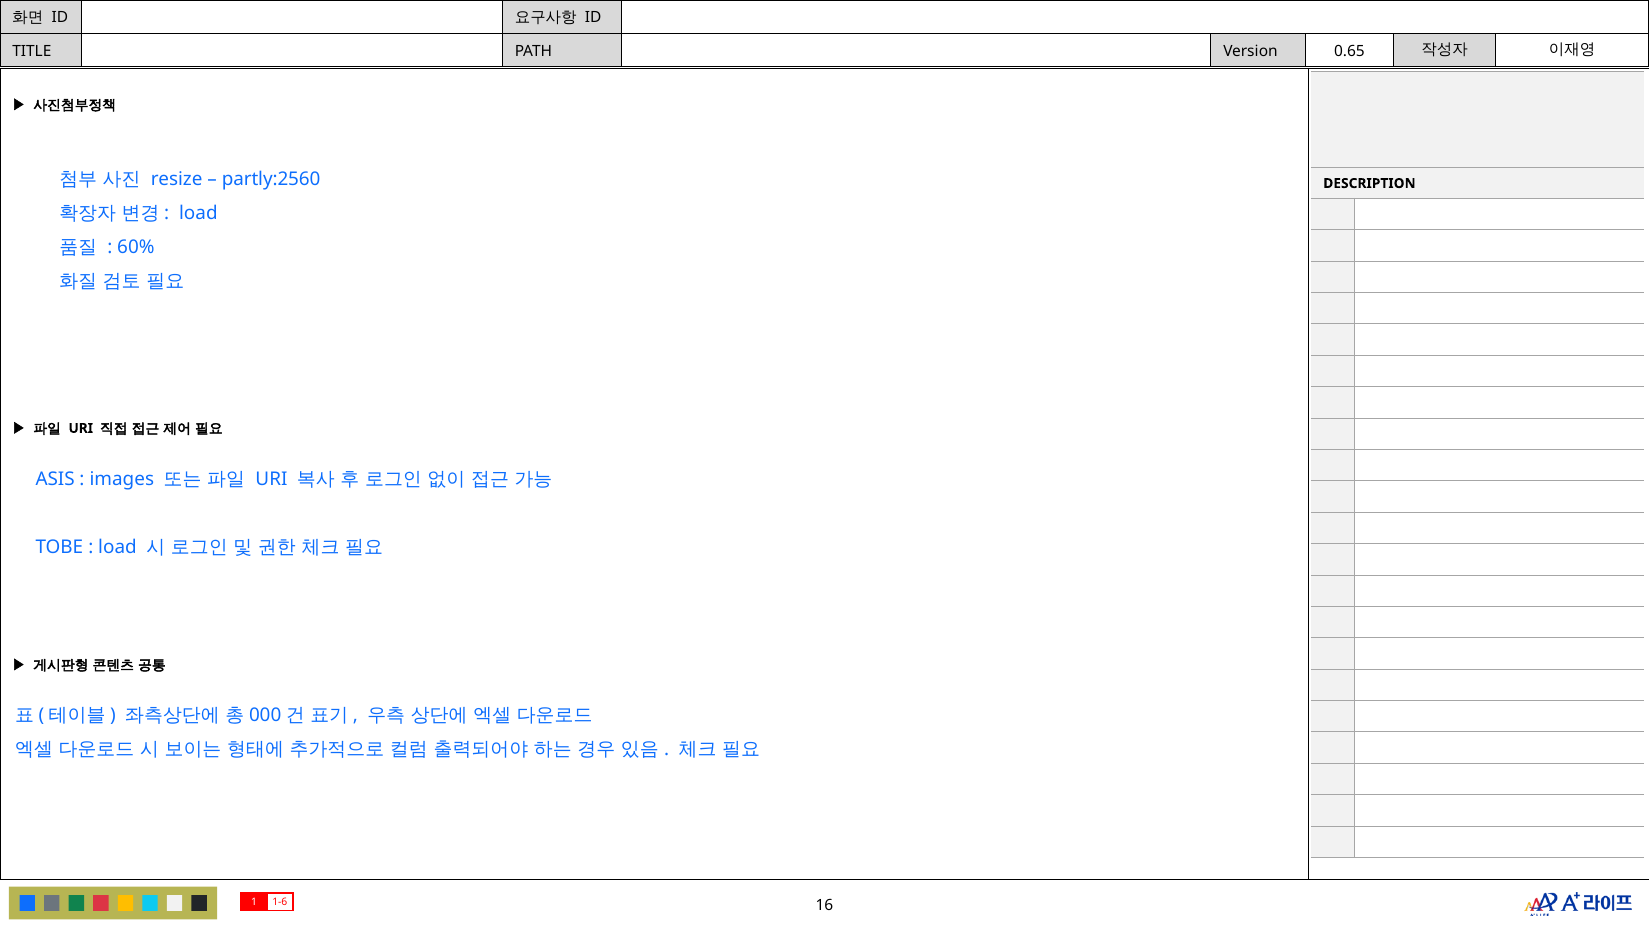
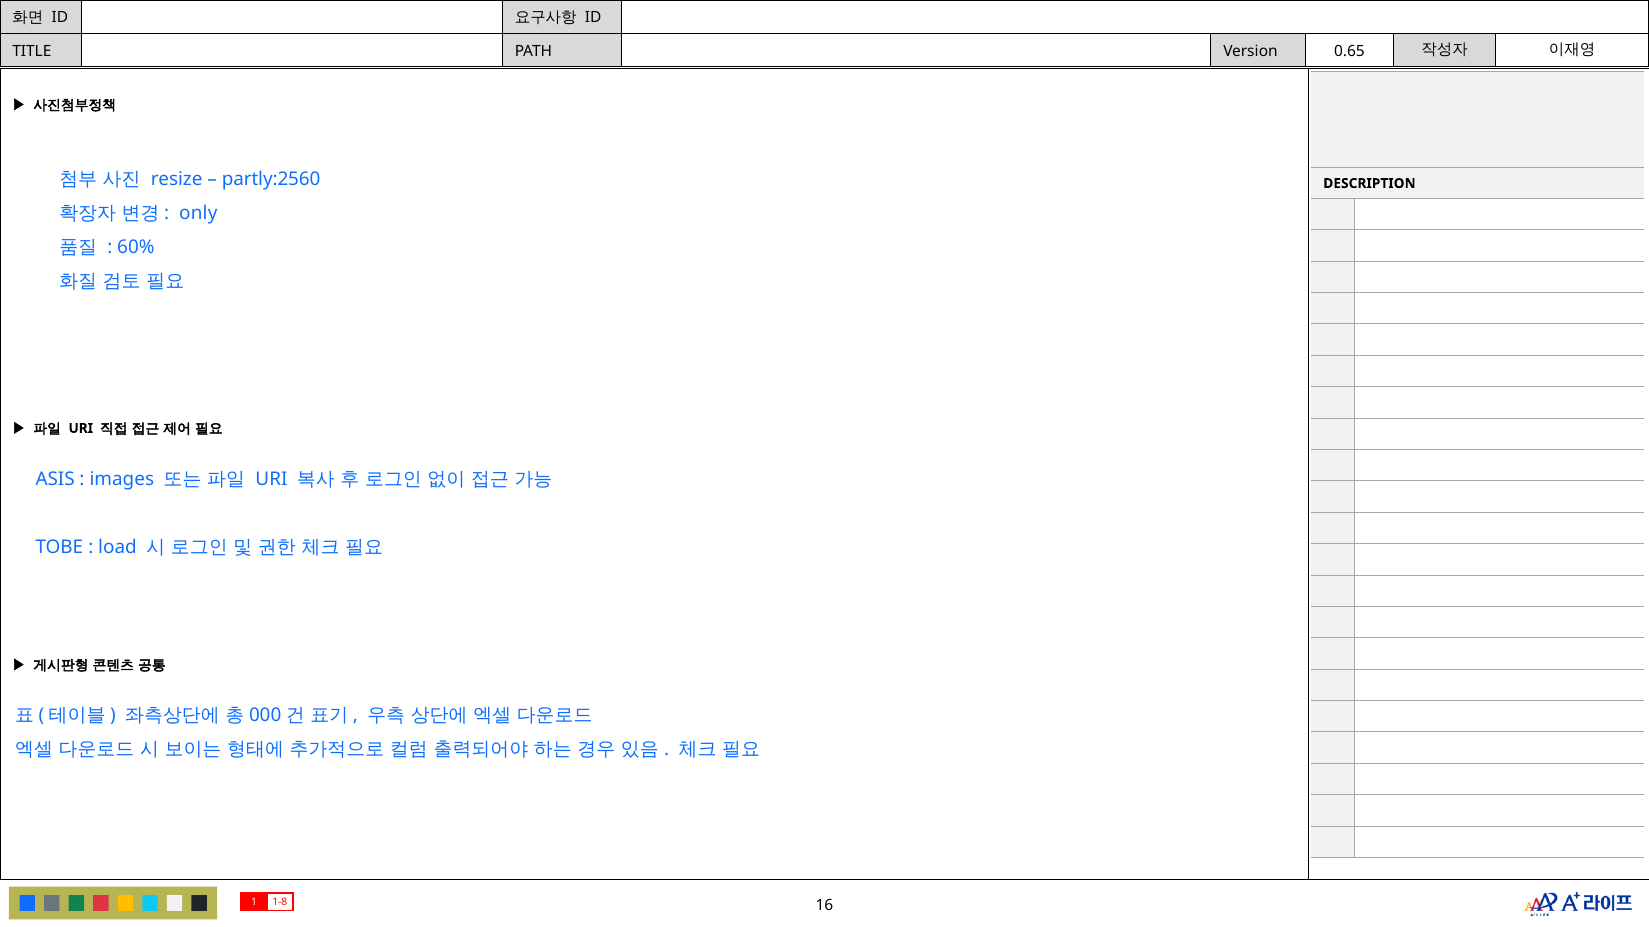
load at (198, 213): load -> only
1-6: 1-6 -> 1-8
